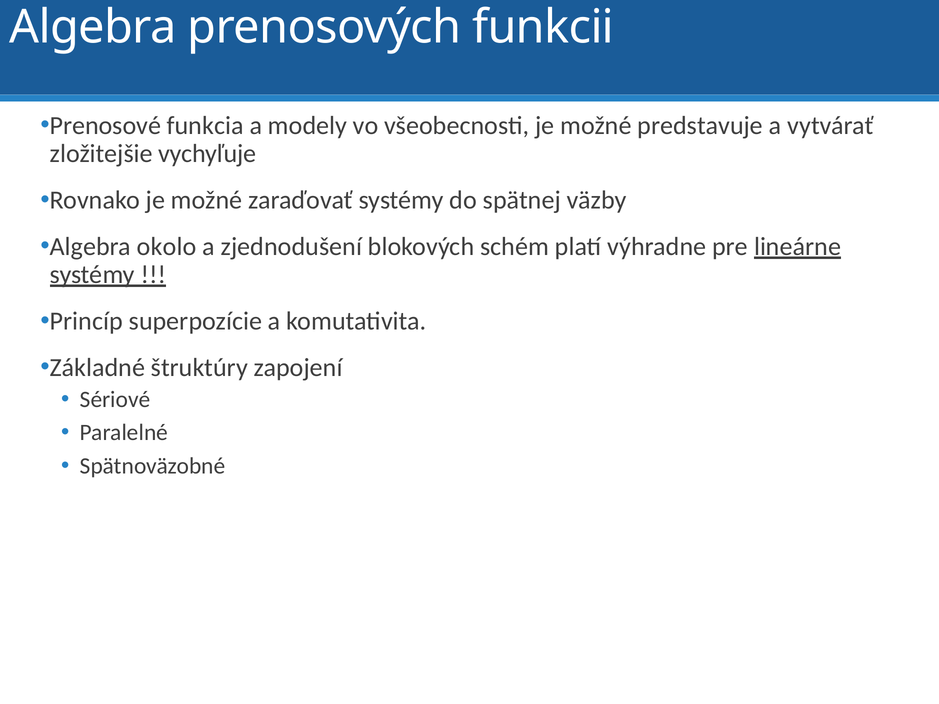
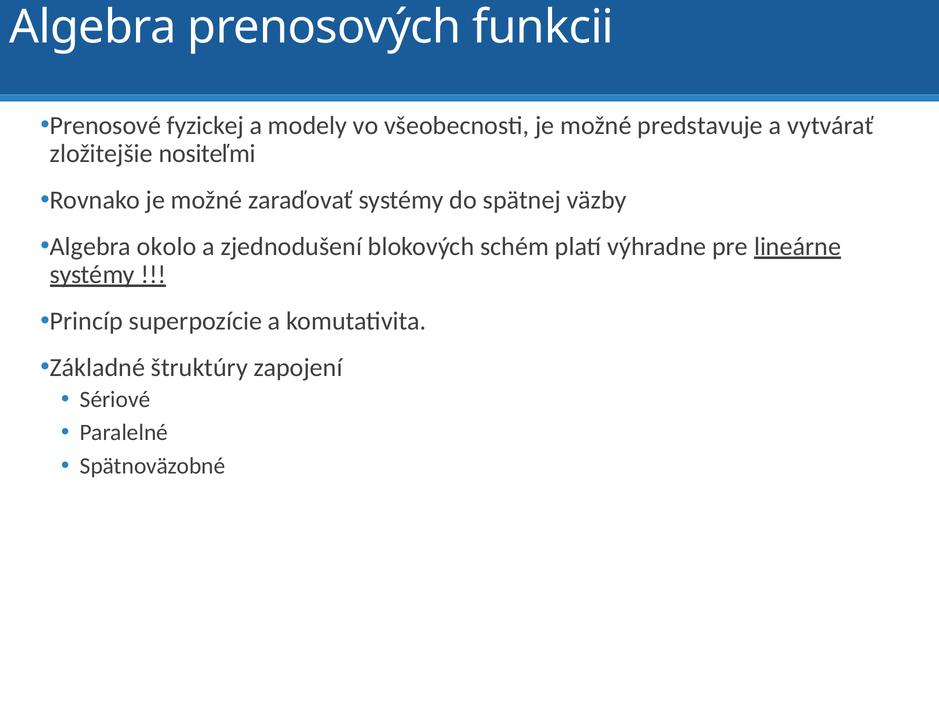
funkcia: funkcia -> fyzickej
vychyľuje: vychyľuje -> nositeľmi
